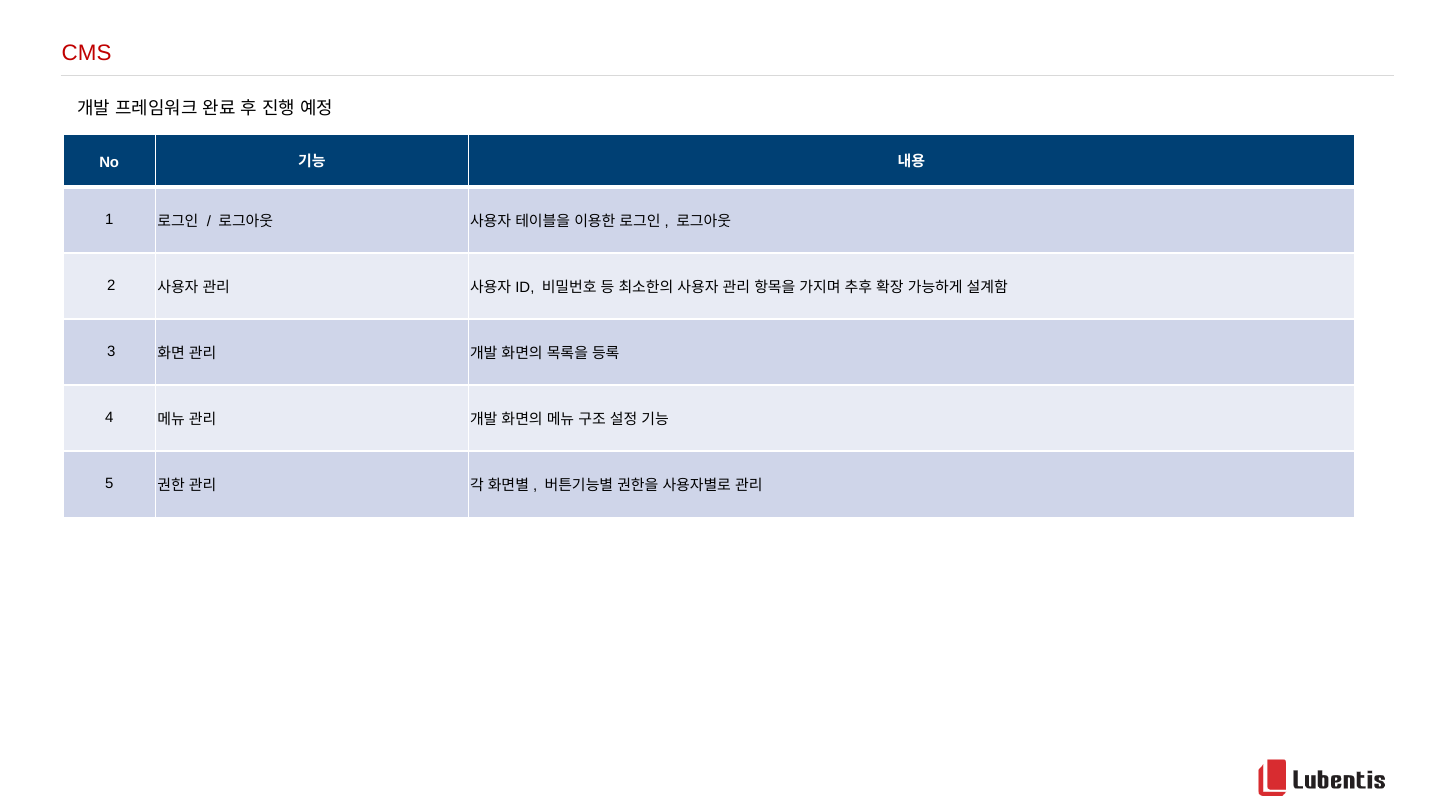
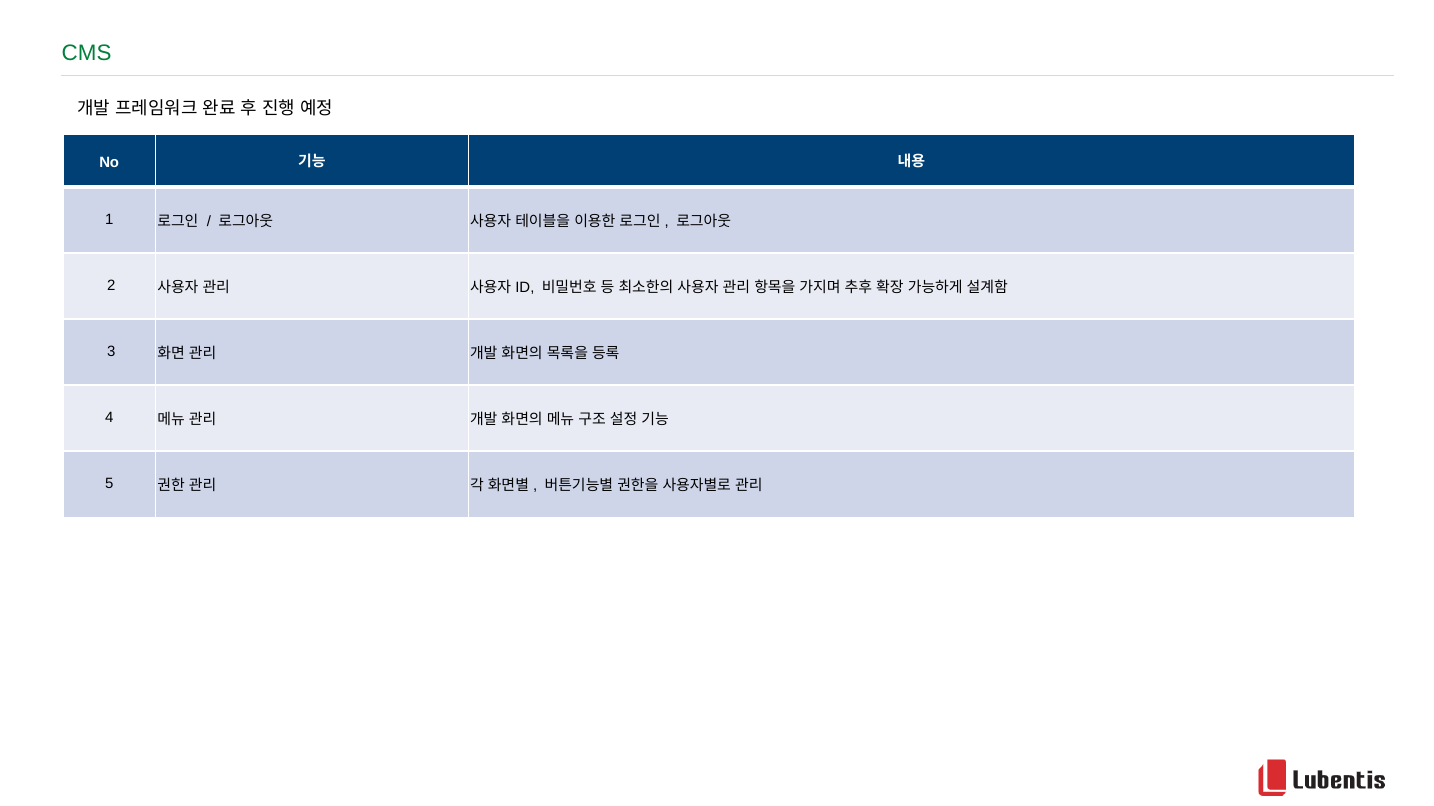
CMS colour: red -> green
